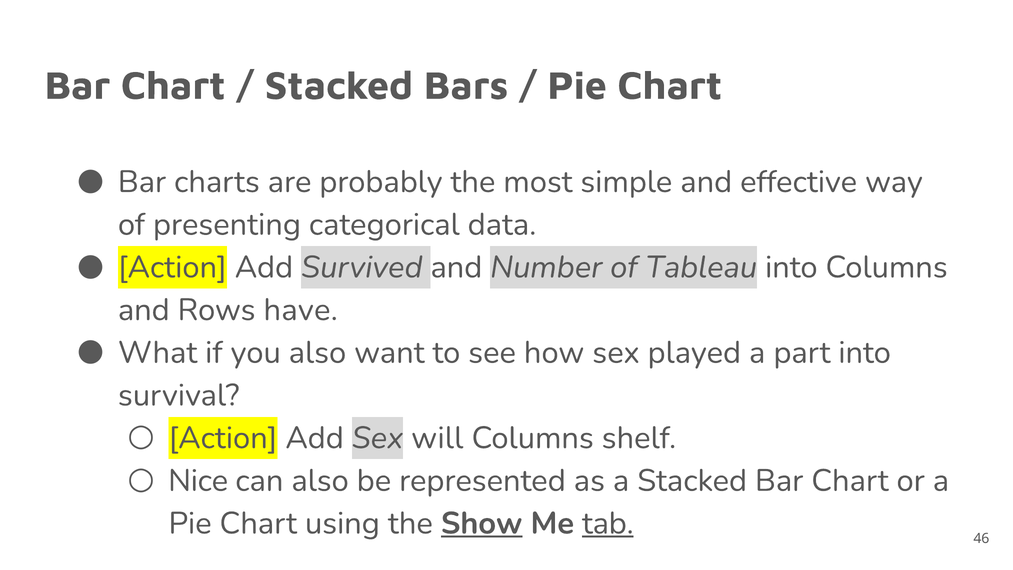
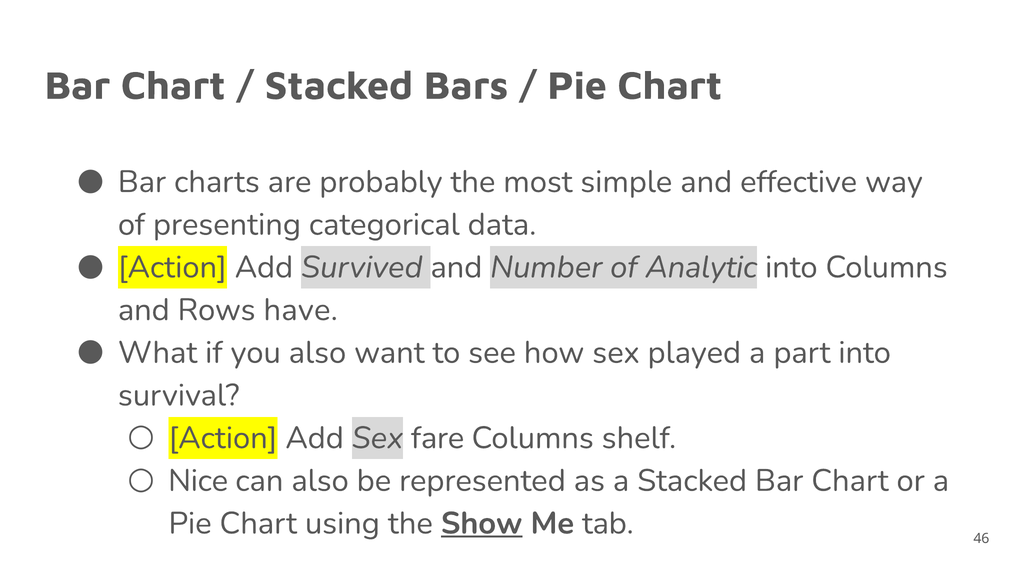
Tableau: Tableau -> Analytic
will: will -> fare
tab underline: present -> none
